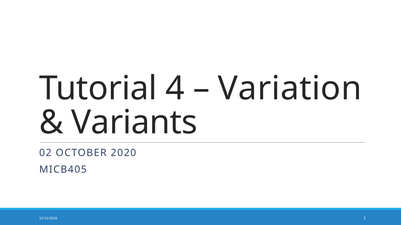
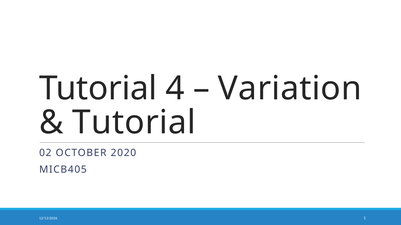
Variants at (134, 123): Variants -> Tutorial
